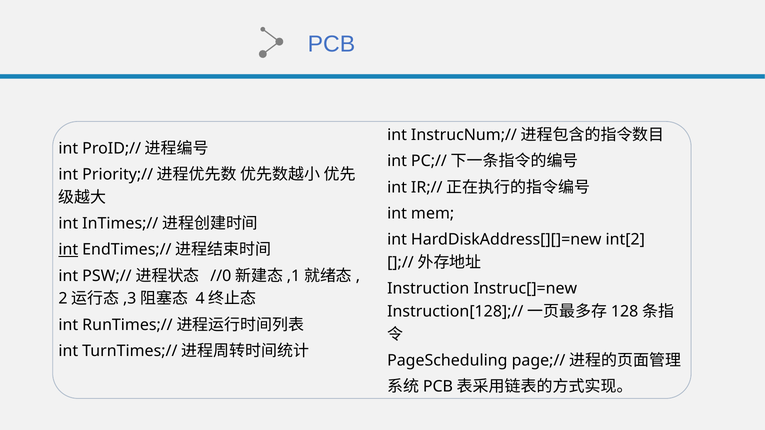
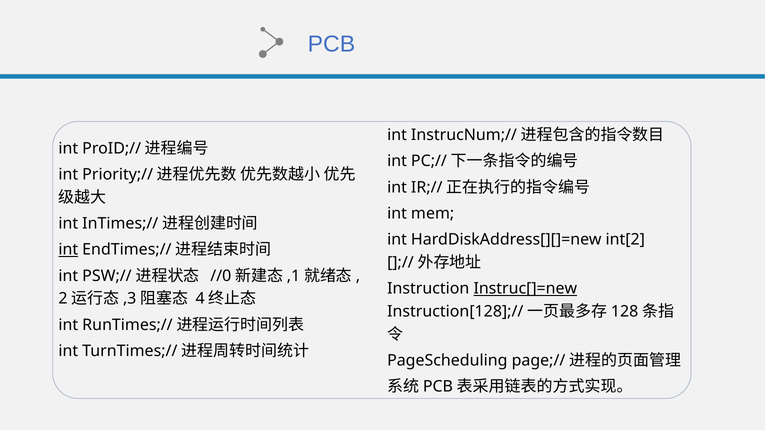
Instruc[]=new underline: none -> present
